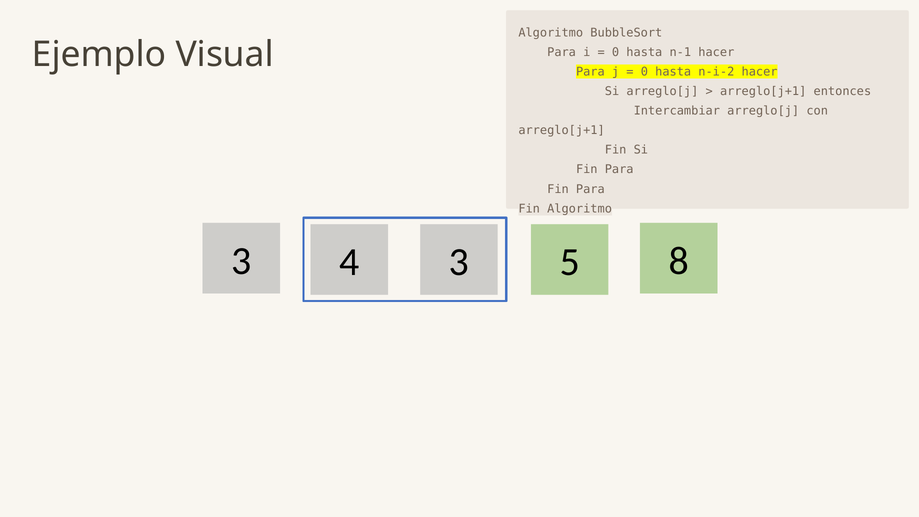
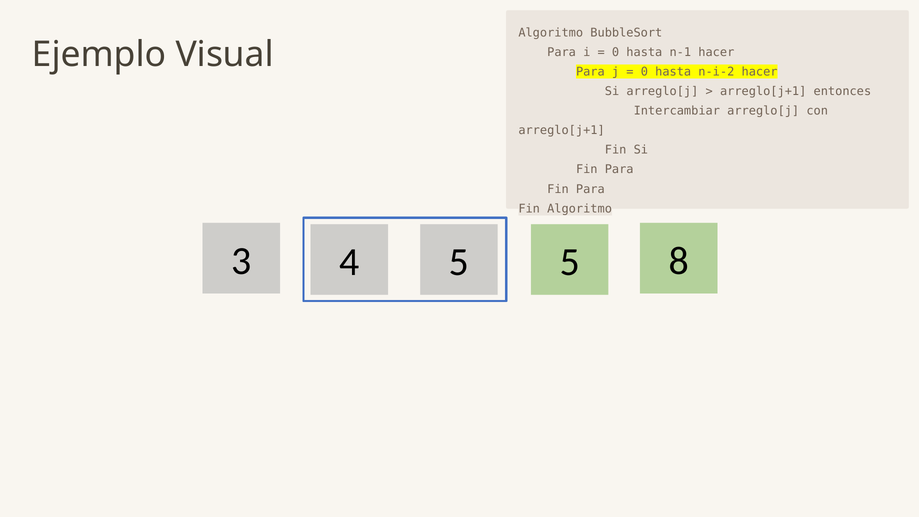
4 3: 3 -> 5
